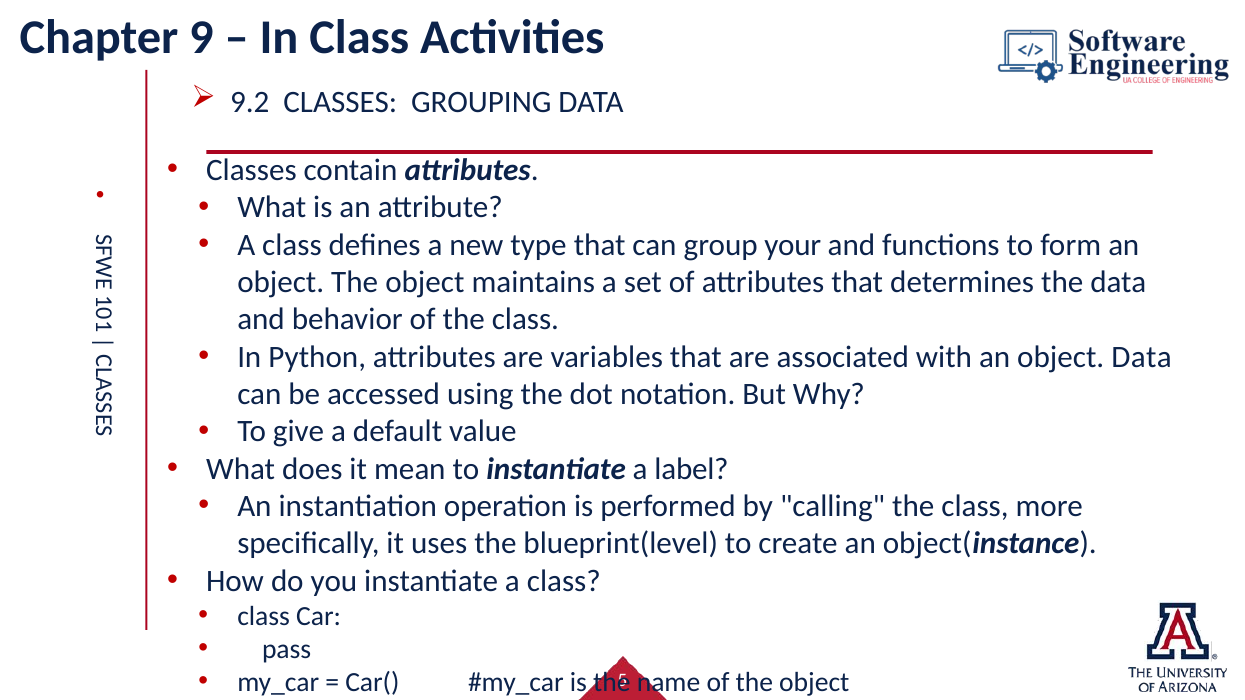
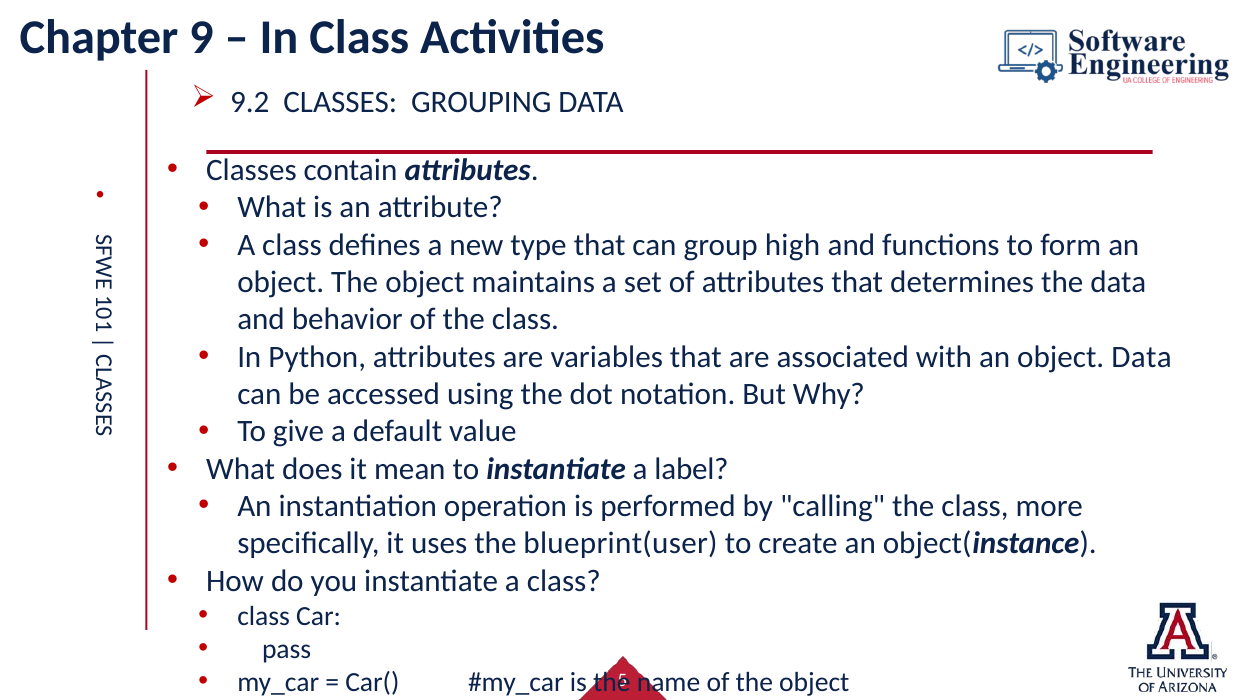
your: your -> high
blueprint(level: blueprint(level -> blueprint(user
